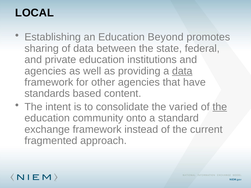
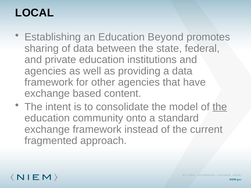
data at (182, 71) underline: present -> none
standards at (47, 94): standards -> exchange
varied: varied -> model
